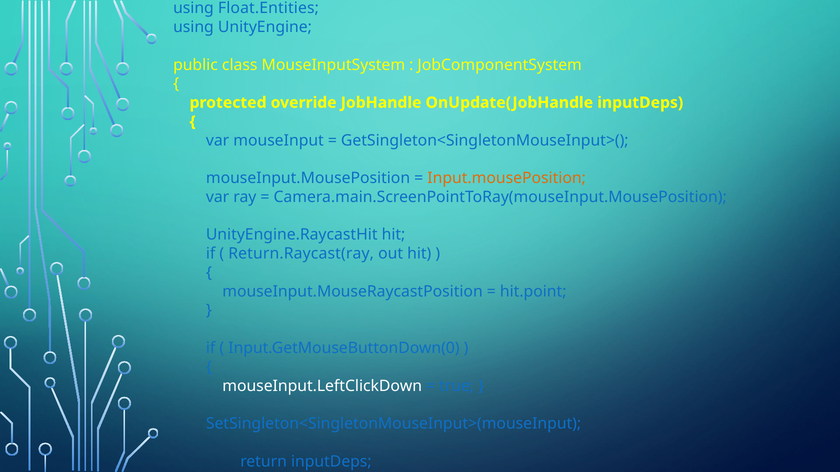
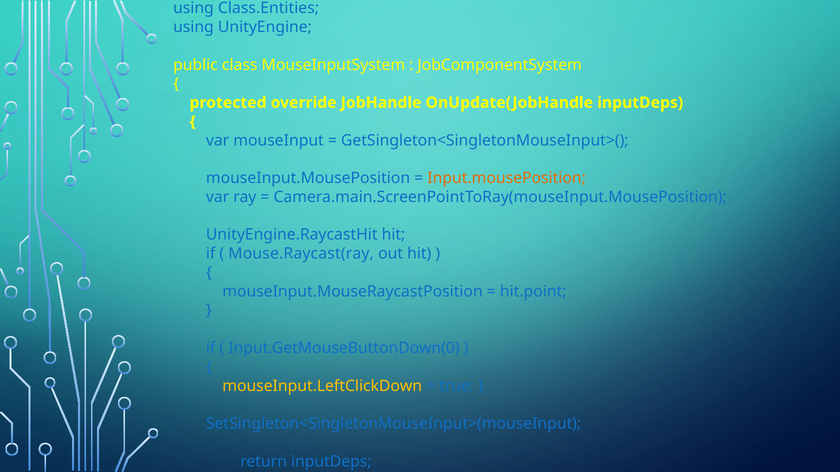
Float.Entities: Float.Entities -> Class.Entities
Return.Raycast(ray: Return.Raycast(ray -> Mouse.Raycast(ray
mouseInput.LeftClickDown colour: white -> yellow
